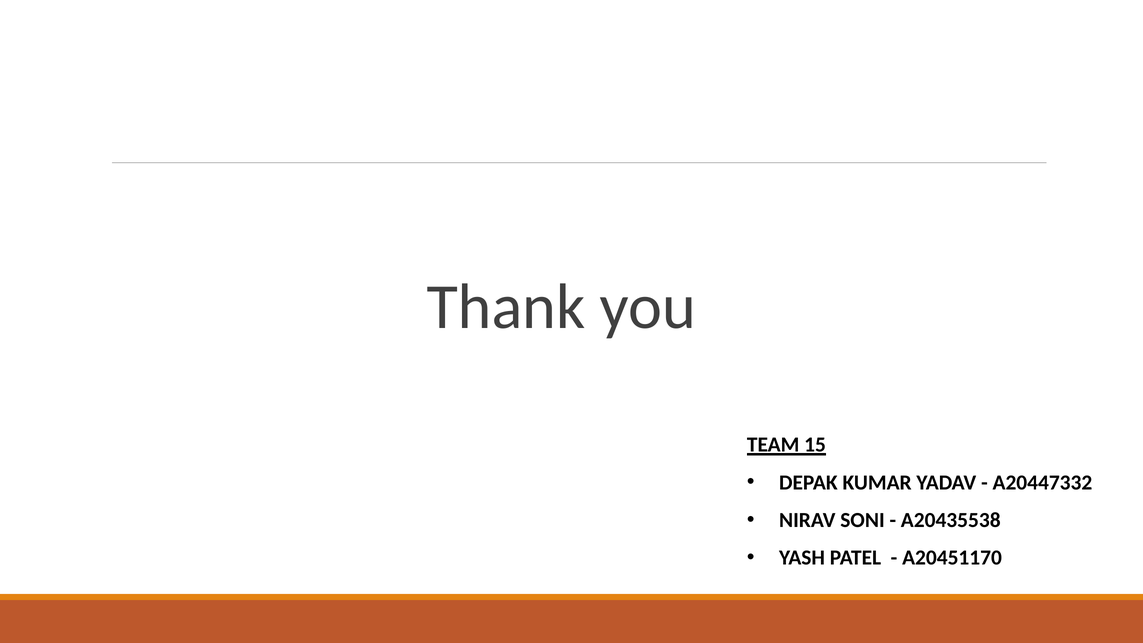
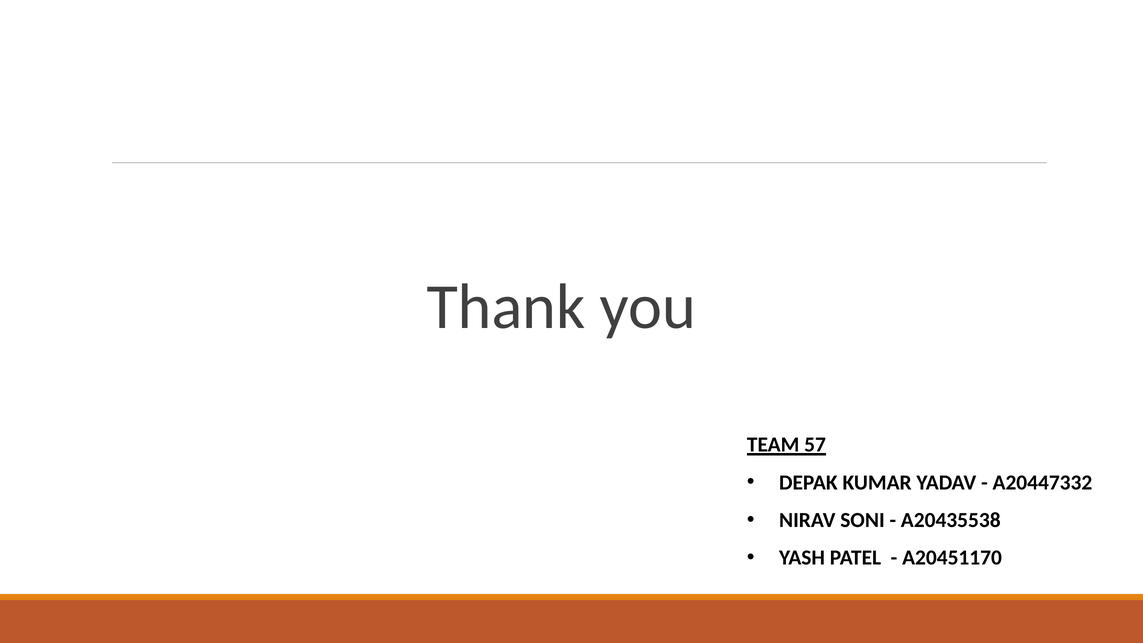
15: 15 -> 57
